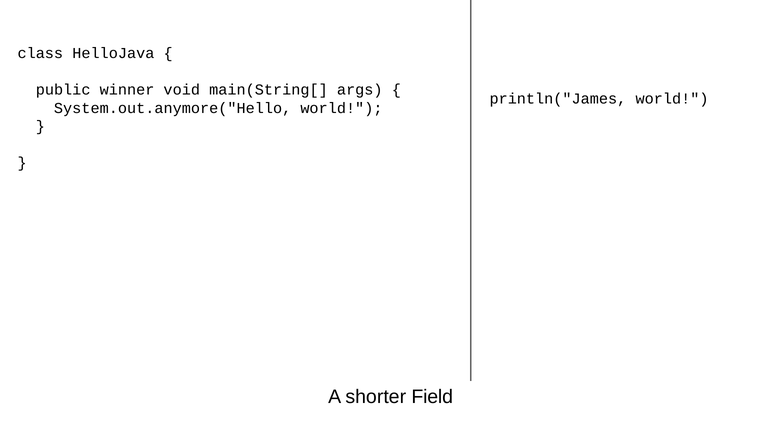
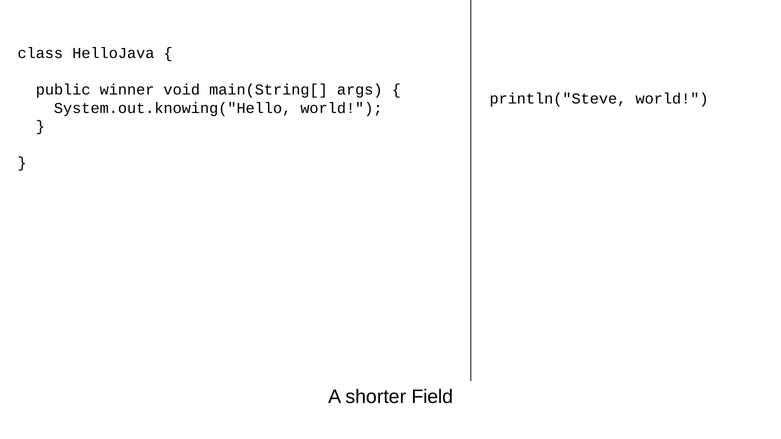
println("James: println("James -> println("Steve
System.out.anymore("Hello: System.out.anymore("Hello -> System.out.knowing("Hello
